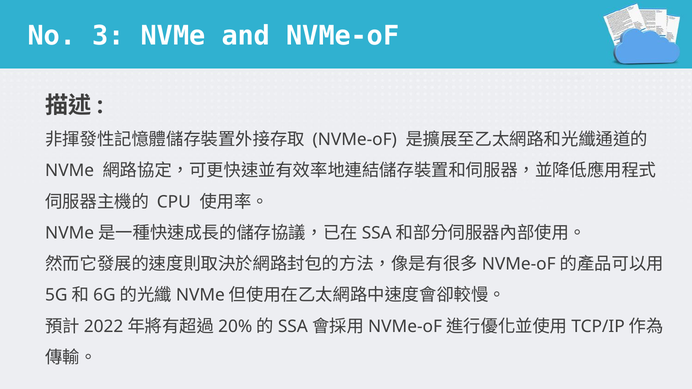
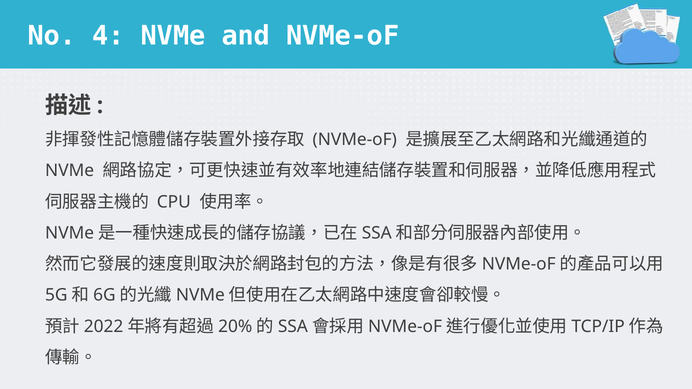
3: 3 -> 4
